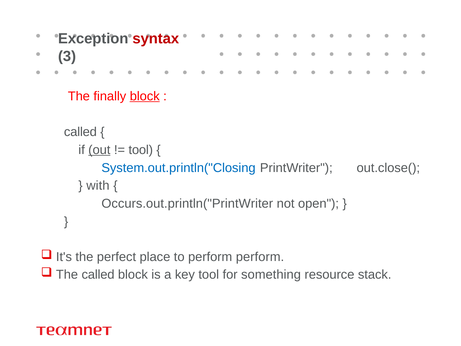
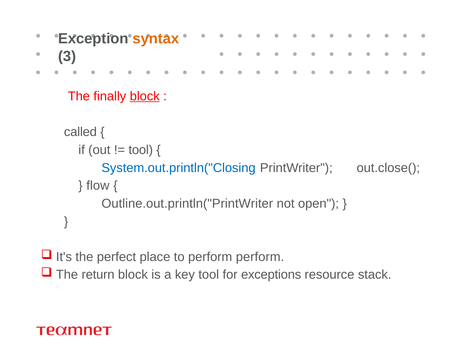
syntax colour: red -> orange
out underline: present -> none
with: with -> flow
Occurs.out.println("PrintWriter: Occurs.out.println("PrintWriter -> Outline.out.println("PrintWriter
The called: called -> return
something: something -> exceptions
